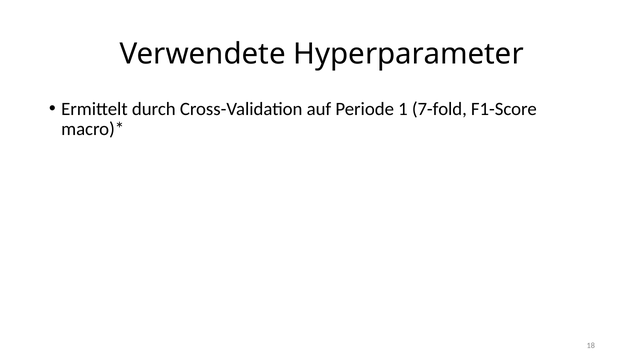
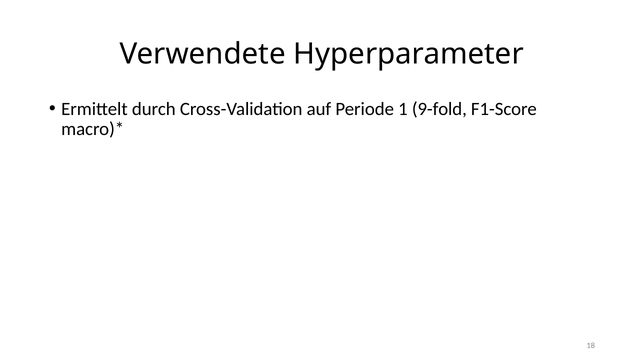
7-fold: 7-fold -> 9-fold
